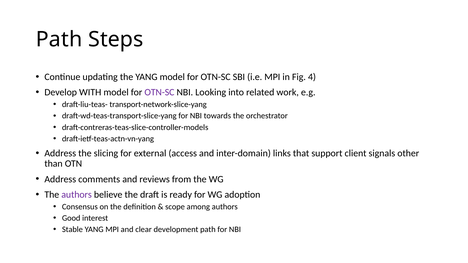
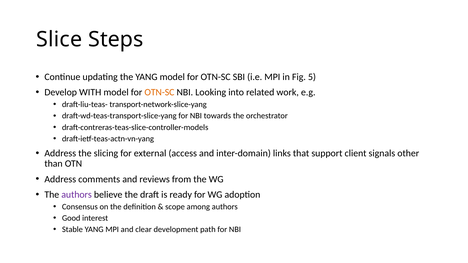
Path at (59, 39): Path -> Slice
4: 4 -> 5
OTN-SC at (159, 92) colour: purple -> orange
